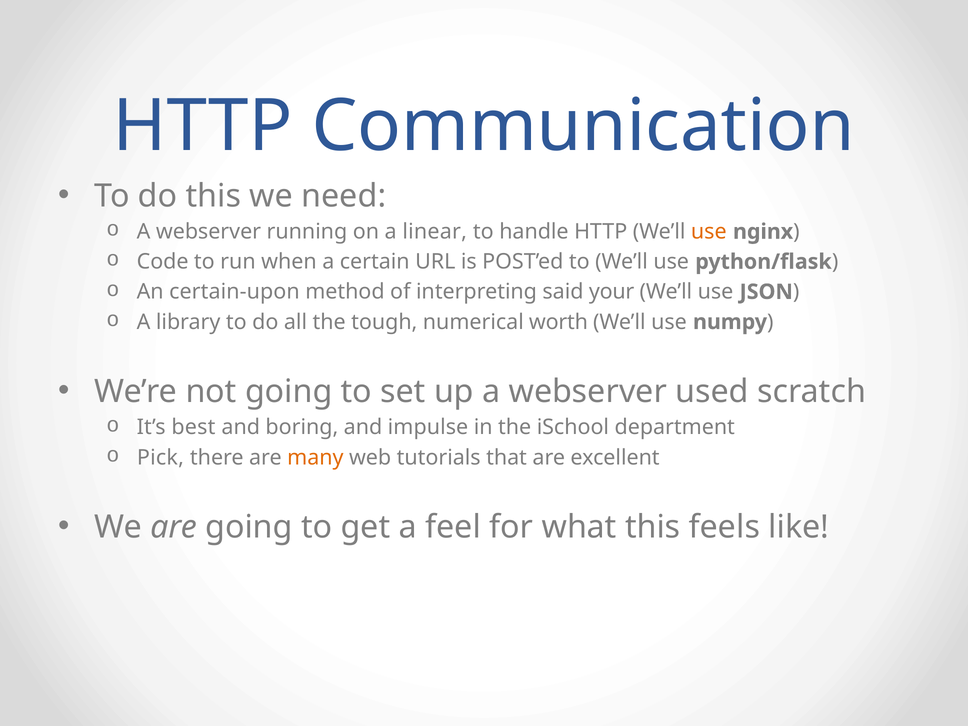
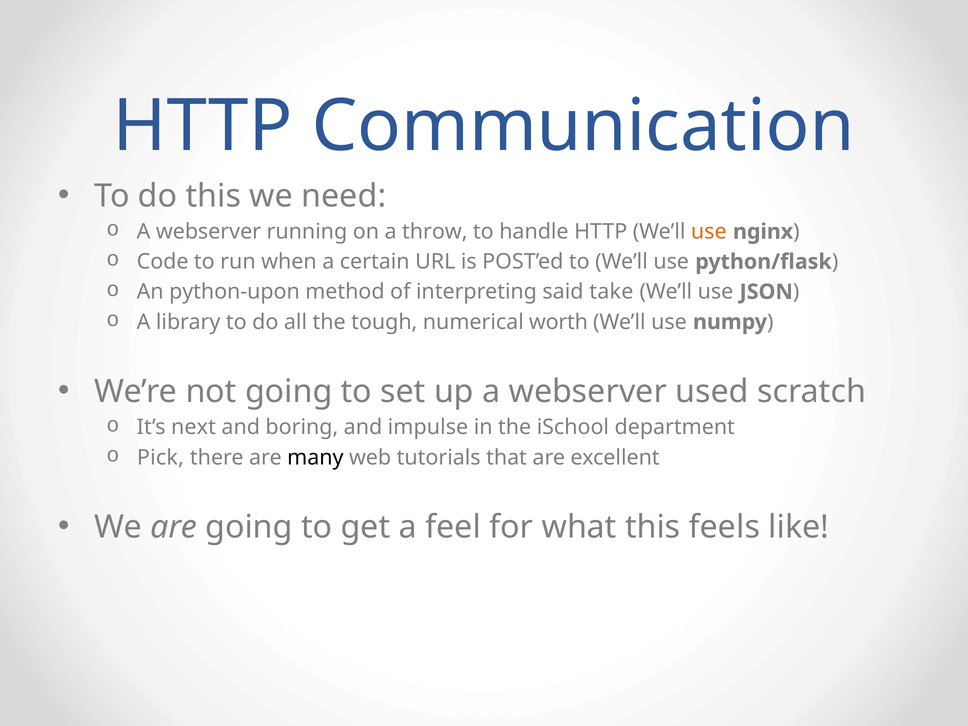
linear: linear -> throw
certain-upon: certain-upon -> python-upon
your: your -> take
best: best -> next
many colour: orange -> black
